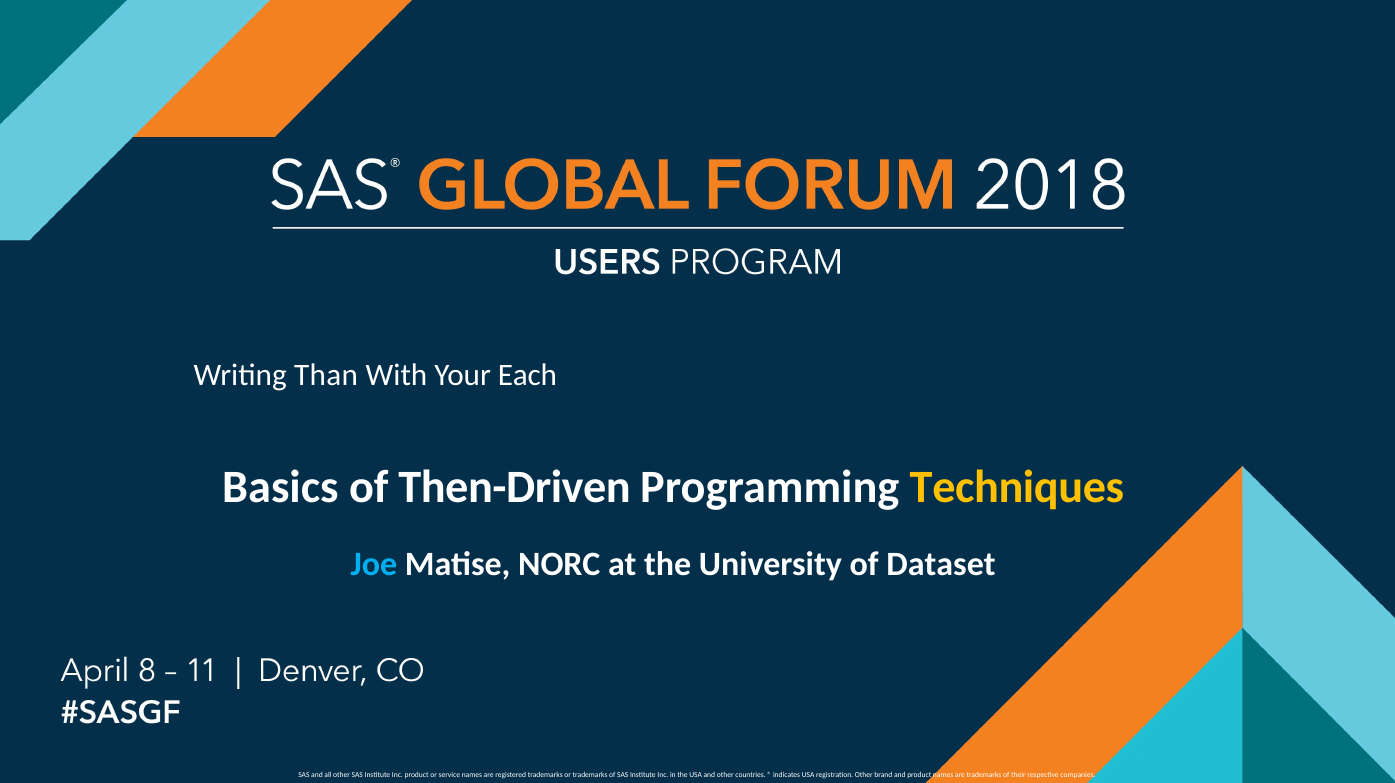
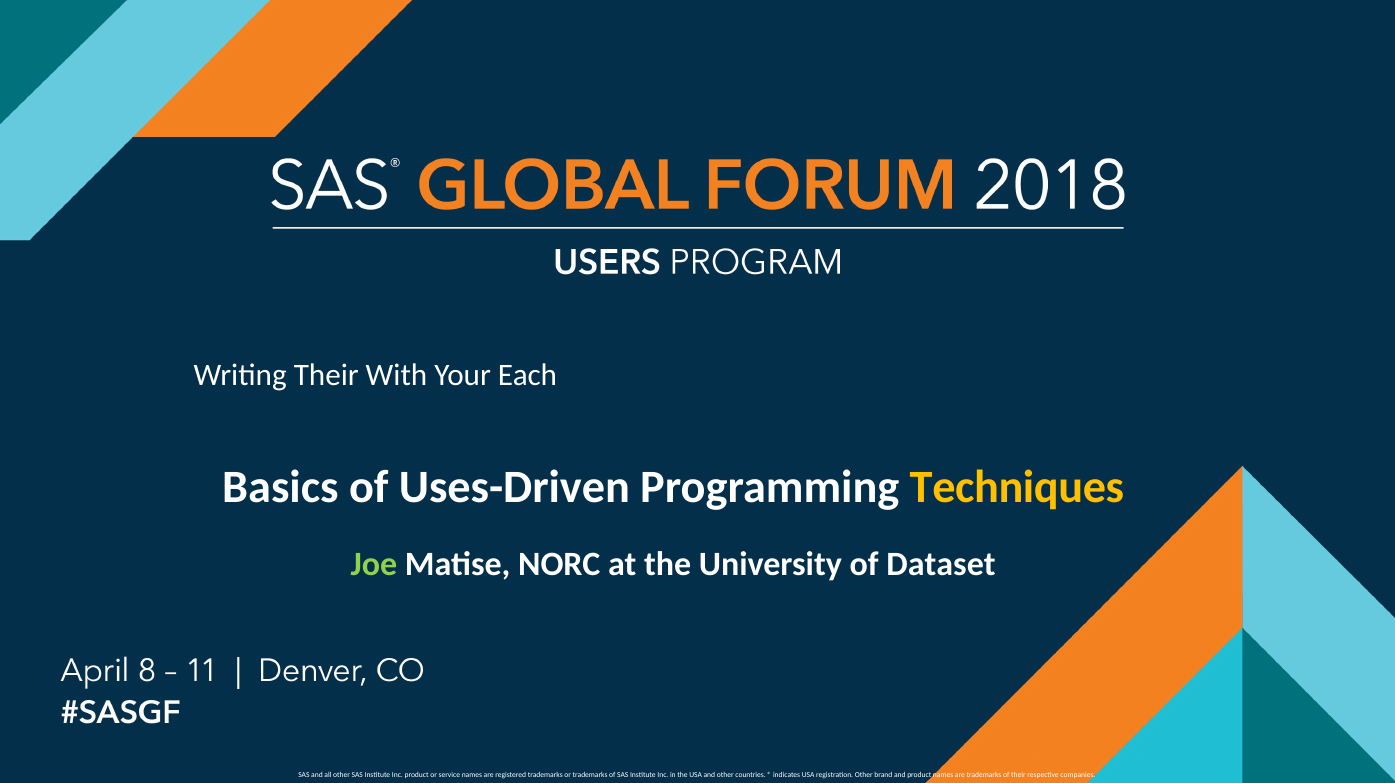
Writing Than: Than -> Their
Then-Driven: Then-Driven -> Uses-Driven
Joe colour: light blue -> light green
